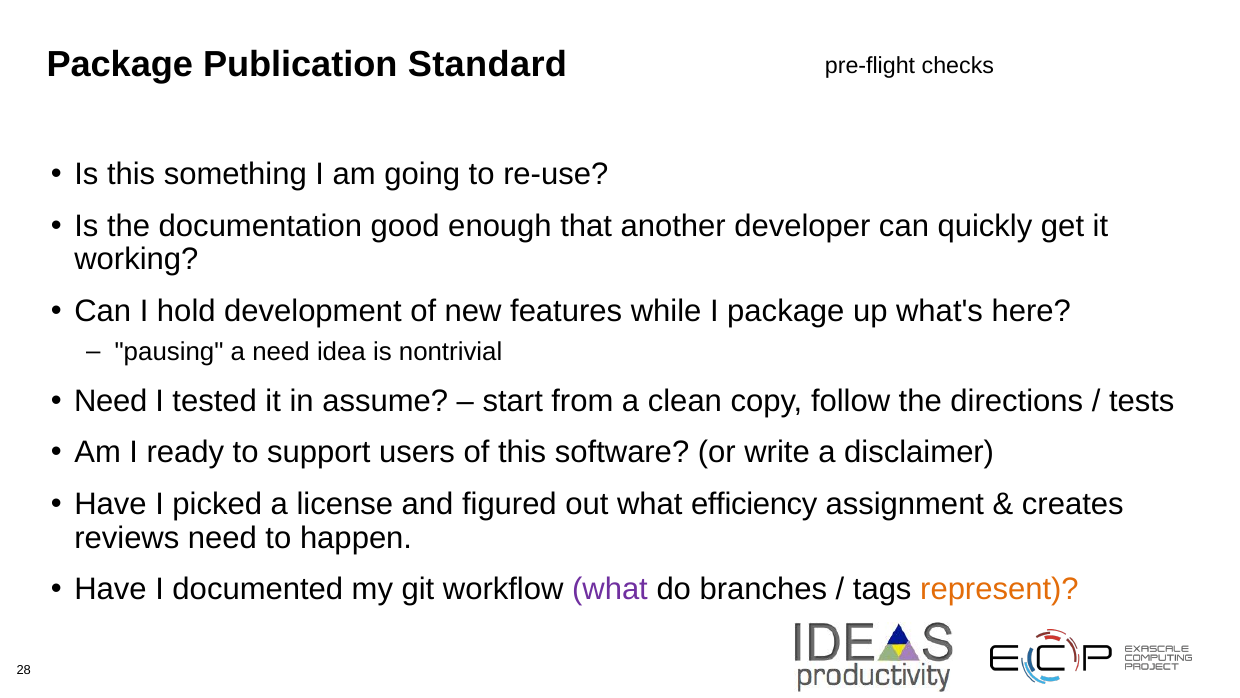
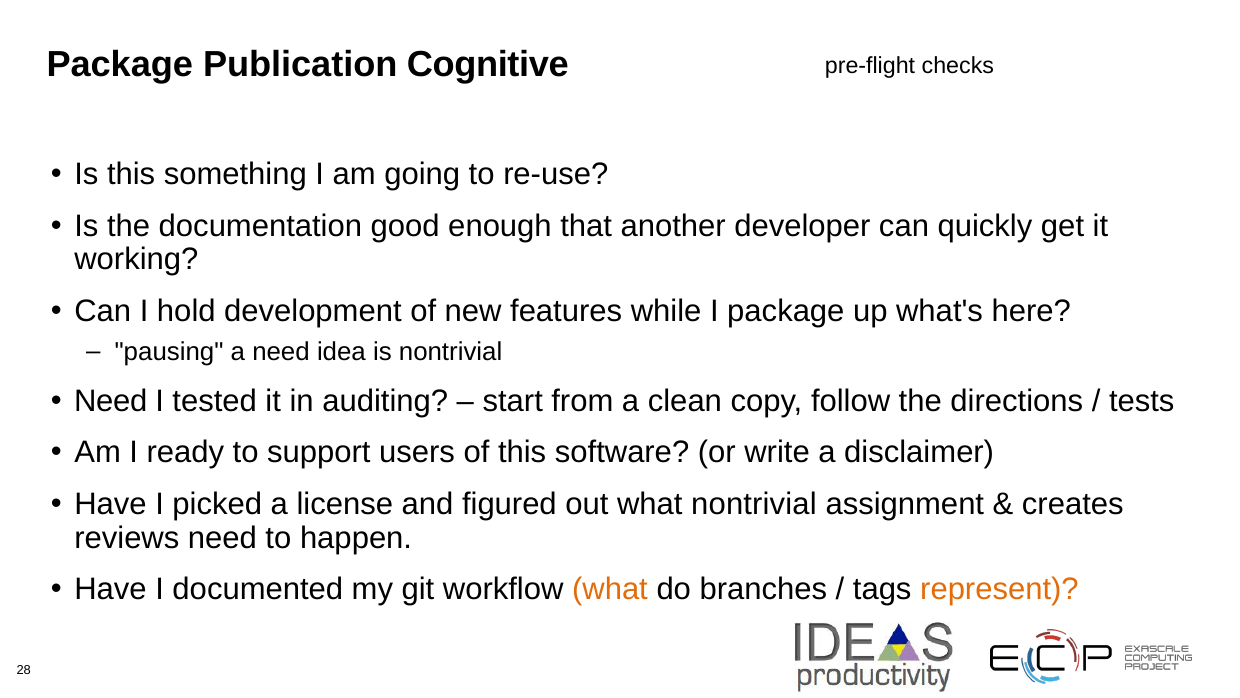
Standard: Standard -> Cognitive
assume: assume -> auditing
what efficiency: efficiency -> nontrivial
what at (610, 589) colour: purple -> orange
